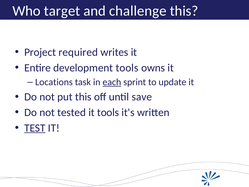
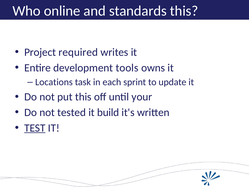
target: target -> online
challenge: challenge -> standards
each underline: present -> none
save: save -> your
it tools: tools -> build
